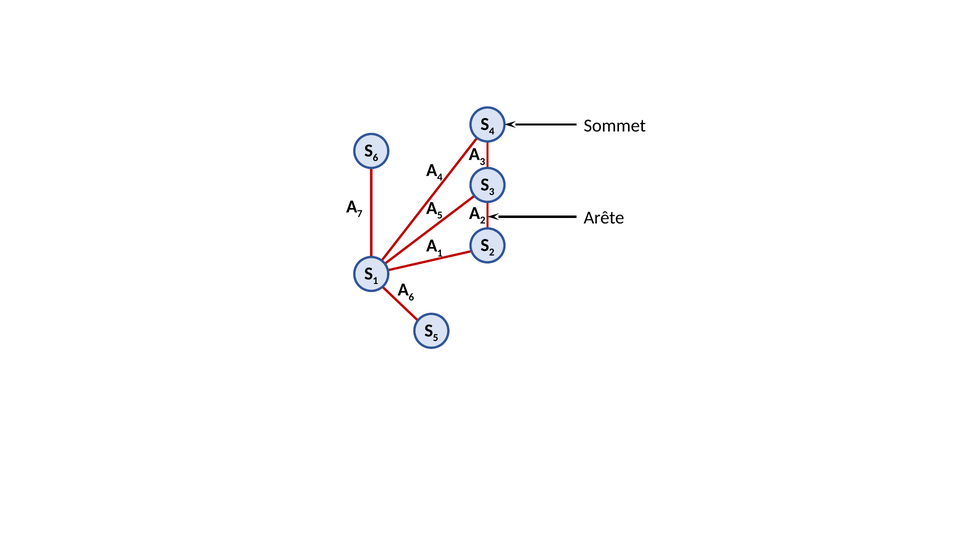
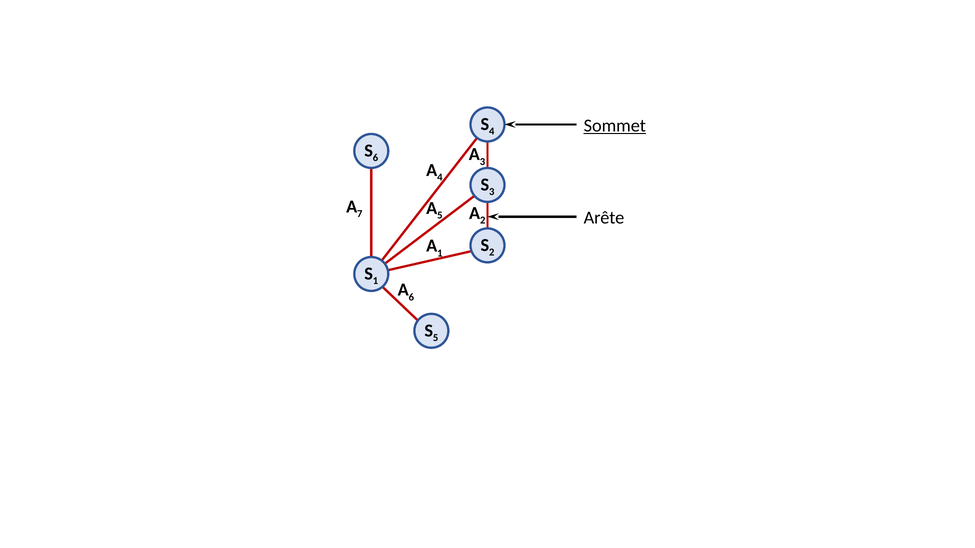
Sommet underline: none -> present
